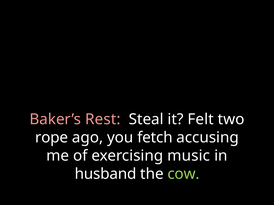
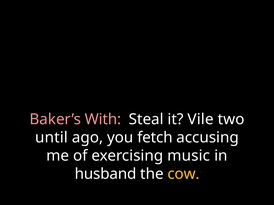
Rest: Rest -> With
Felt: Felt -> Vile
rope: rope -> until
cow colour: light green -> yellow
